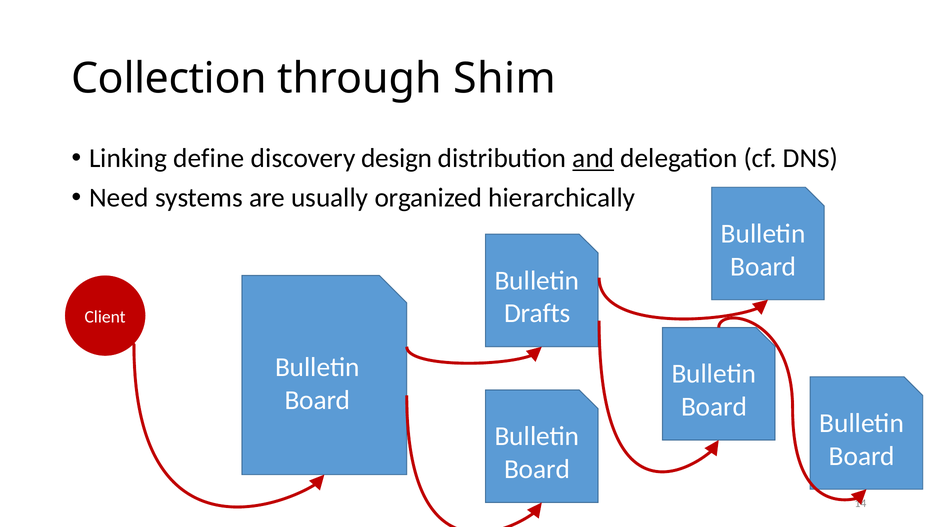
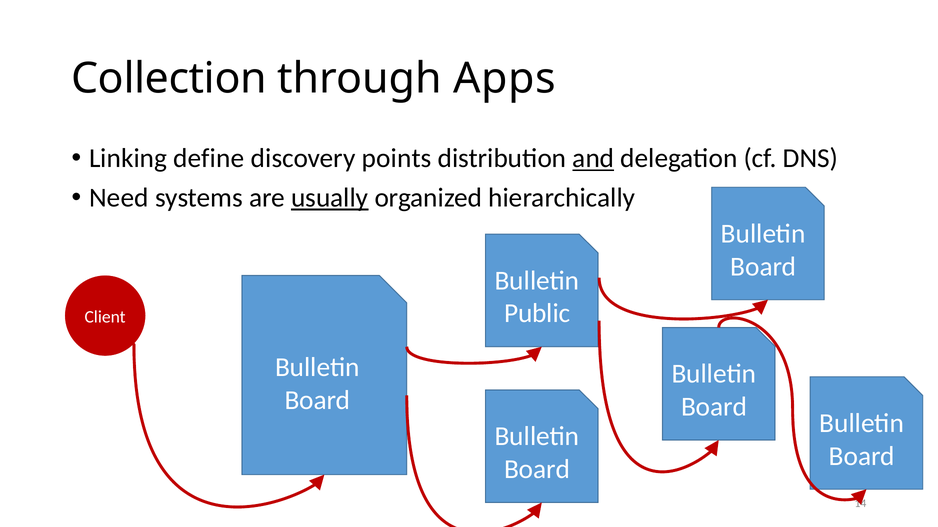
Shim: Shim -> Apps
design: design -> points
usually underline: none -> present
Drafts: Drafts -> Public
